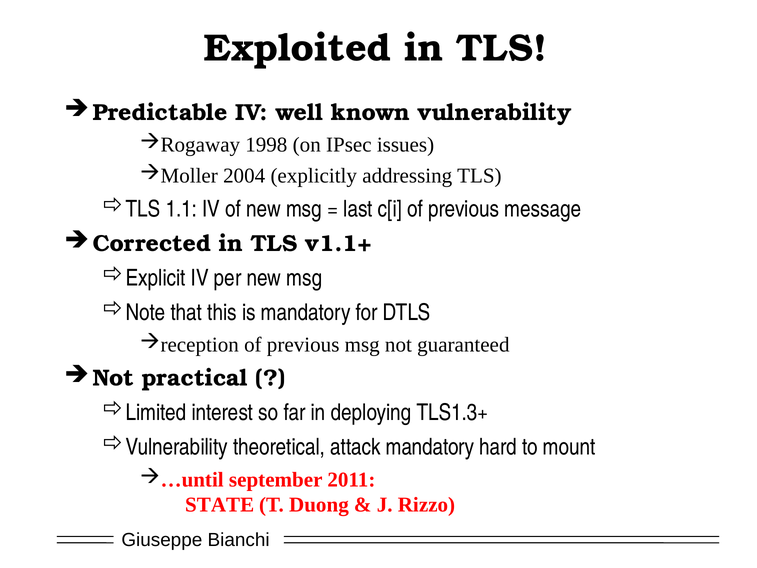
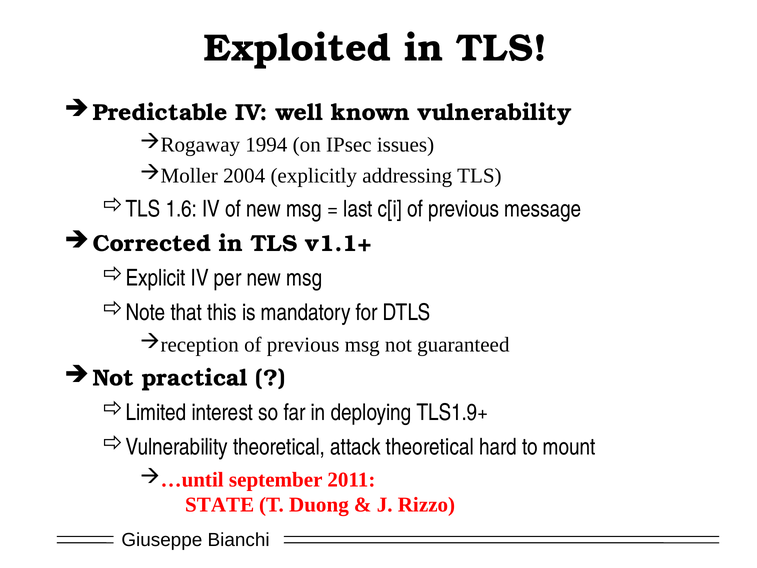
1998: 1998 -> 1994
1.1: 1.1 -> 1.6
TLS1.3+: TLS1.3+ -> TLS1.9+
attack mandatory: mandatory -> theoretical
